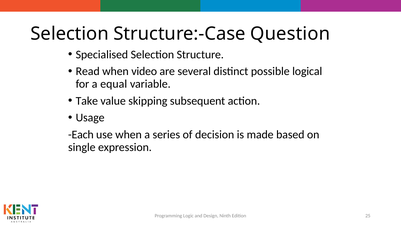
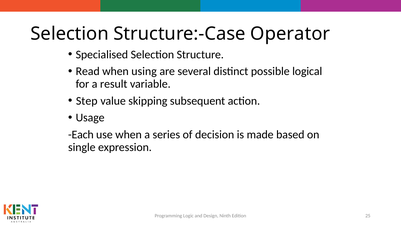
Question: Question -> Operator
video: video -> using
equal: equal -> result
Take: Take -> Step
